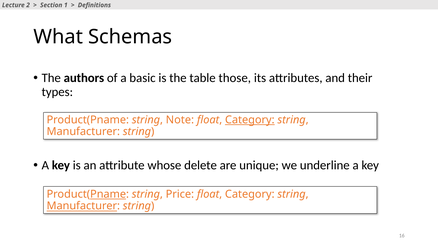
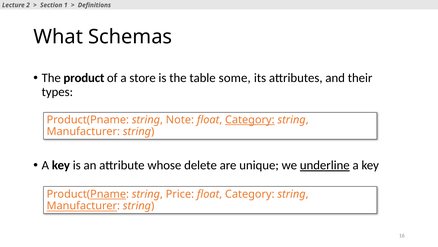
authors: authors -> product
basic: basic -> store
those: those -> some
underline underline: none -> present
